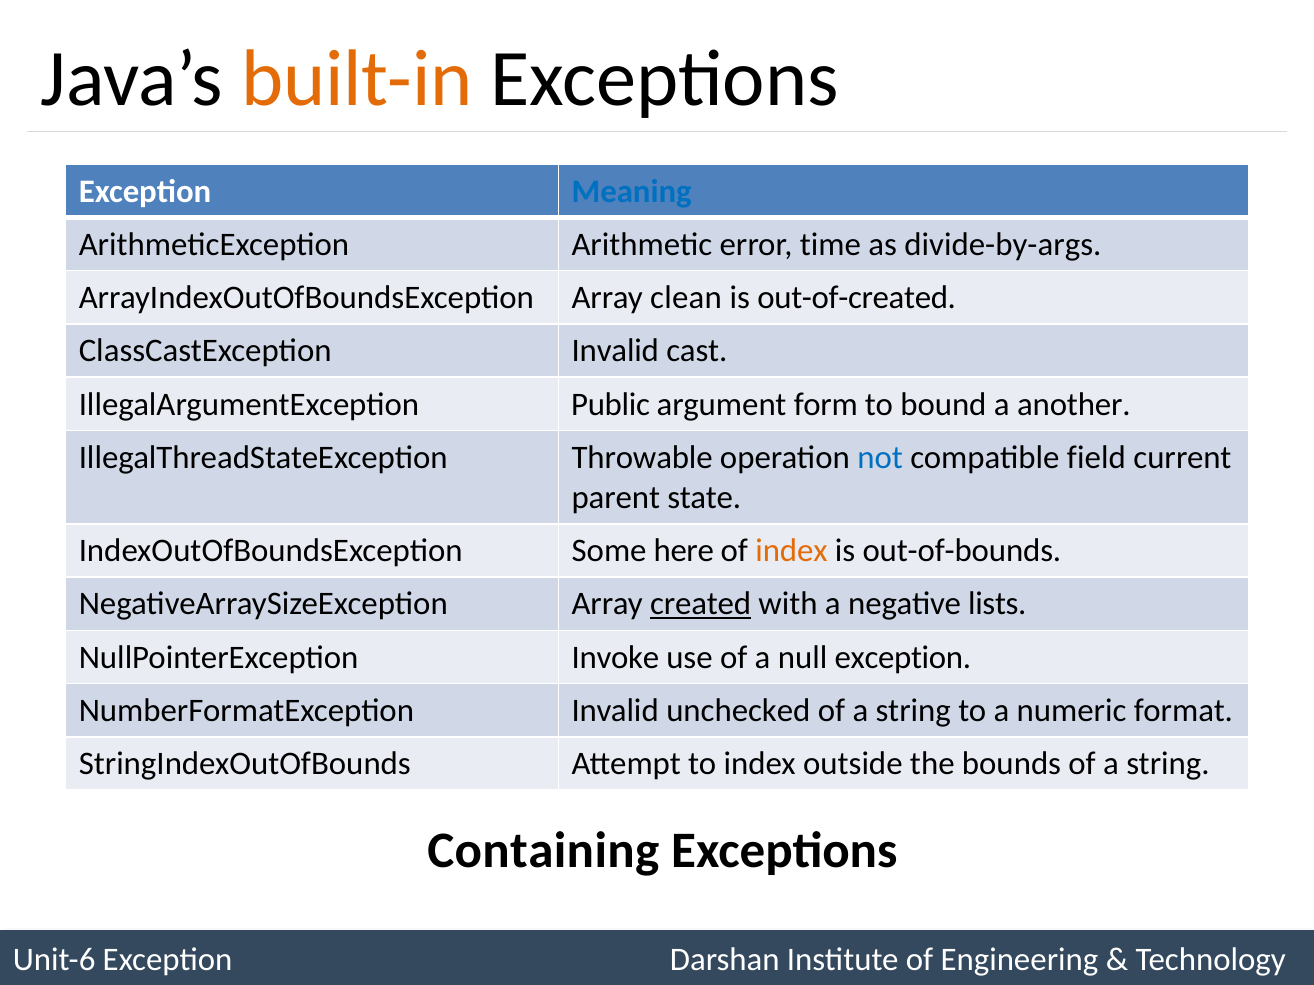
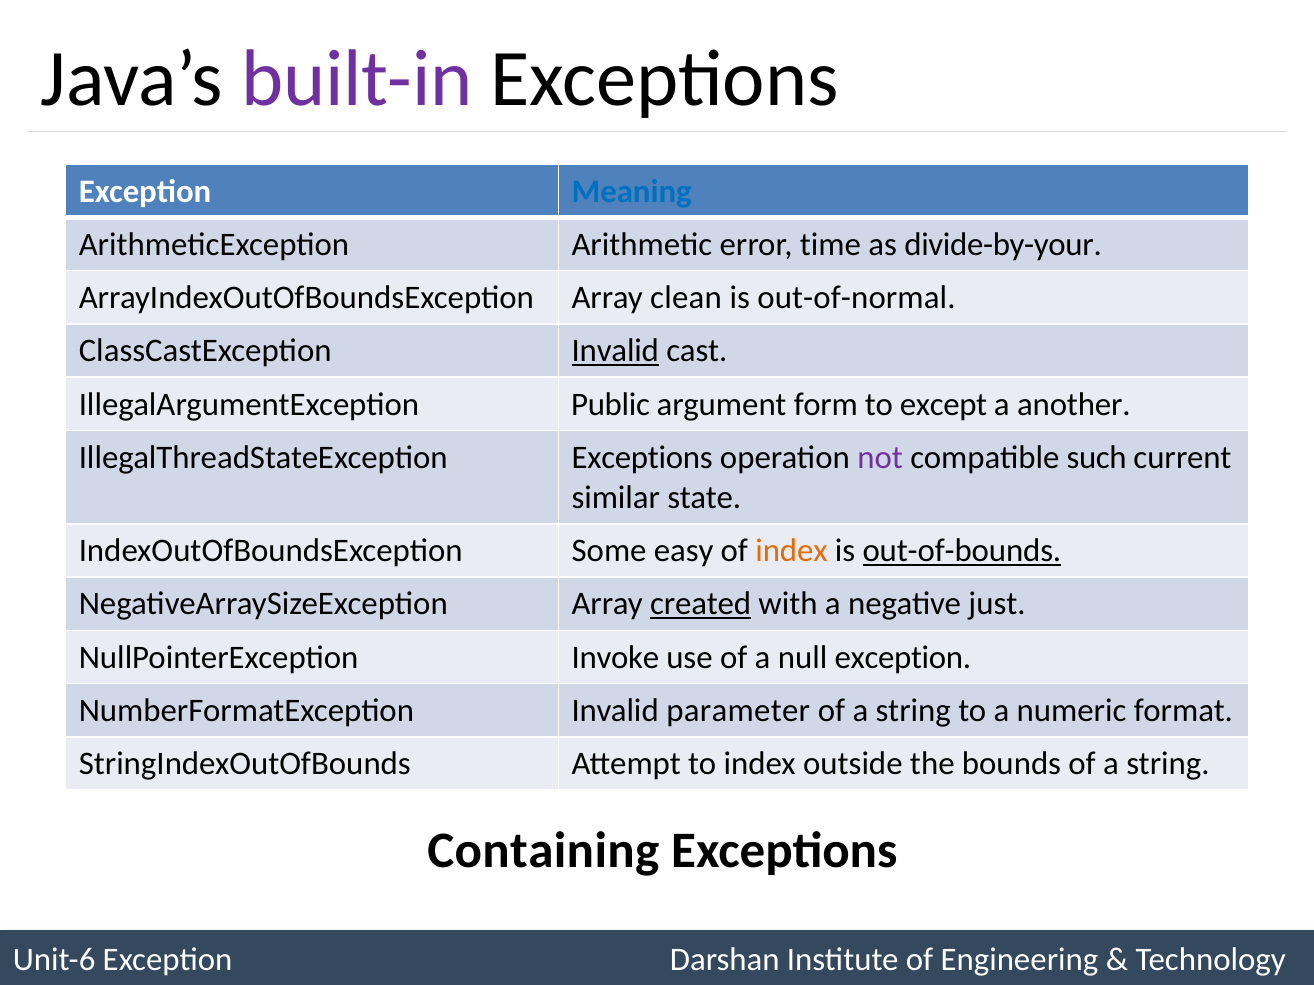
built-in colour: orange -> purple
divide-by-args: divide-by-args -> divide-by-your
out-of-created: out-of-created -> out-of-normal
Invalid at (615, 351) underline: none -> present
bound: bound -> except
IllegalThreadStateException Throwable: Throwable -> Exceptions
not colour: blue -> purple
field: field -> such
parent: parent -> similar
here: here -> easy
out-of-bounds underline: none -> present
lists: lists -> just
unchecked: unchecked -> parameter
